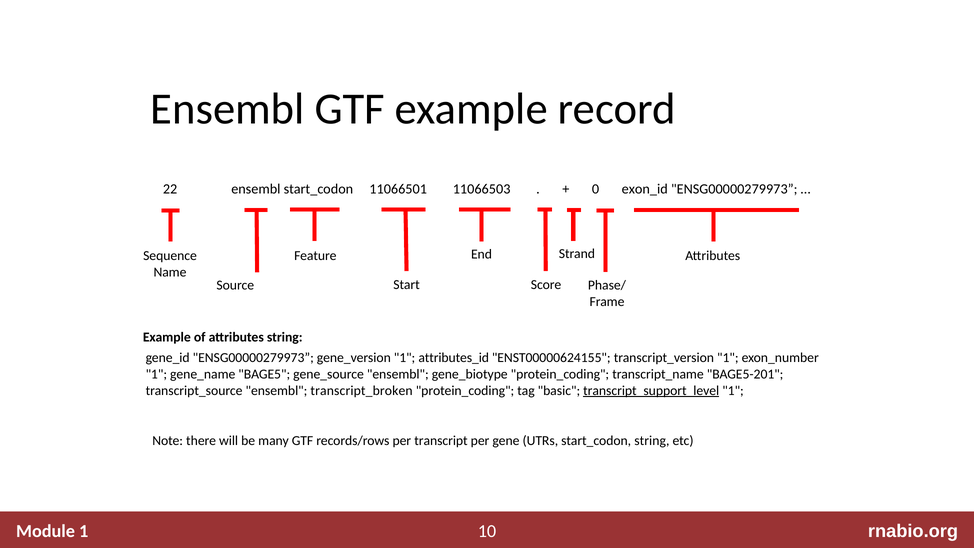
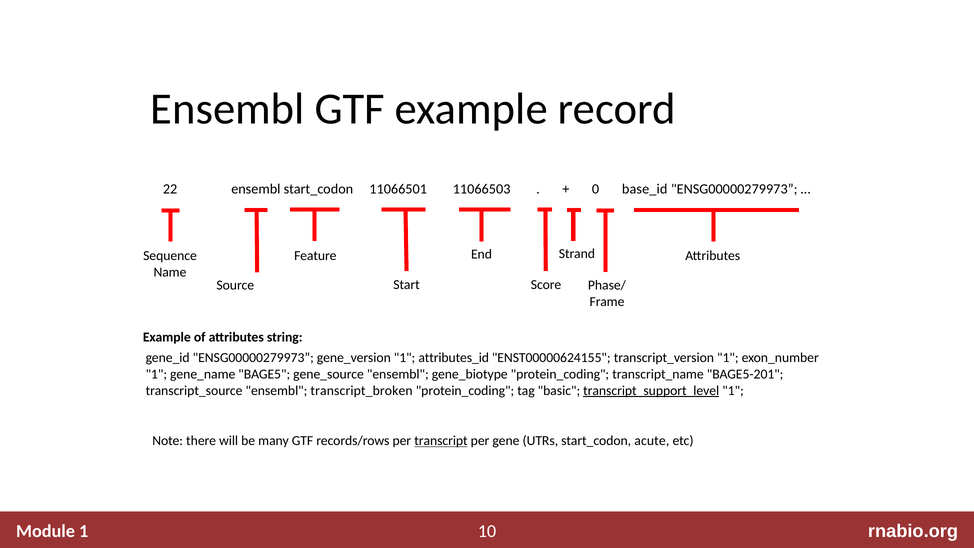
exon_id: exon_id -> base_id
transcript underline: none -> present
start_codon string: string -> acute
